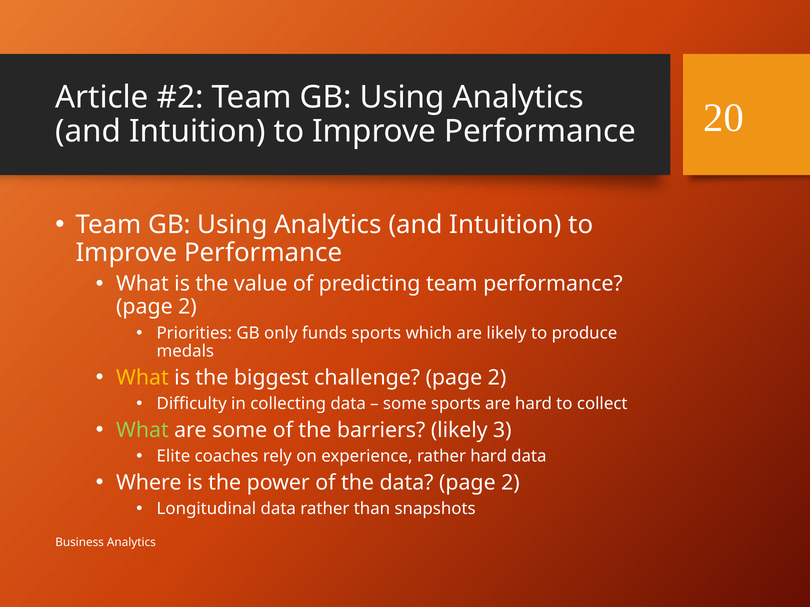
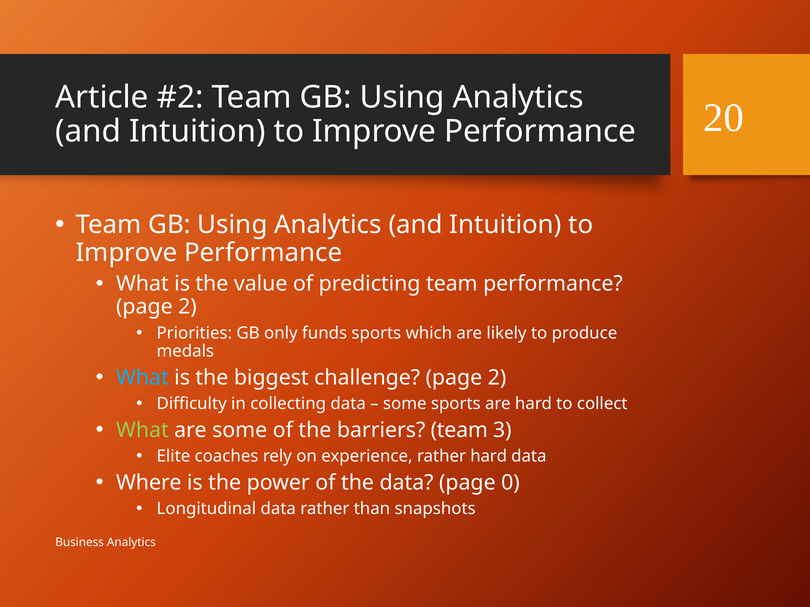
What at (142, 378) colour: yellow -> light blue
barriers likely: likely -> team
data page 2: 2 -> 0
